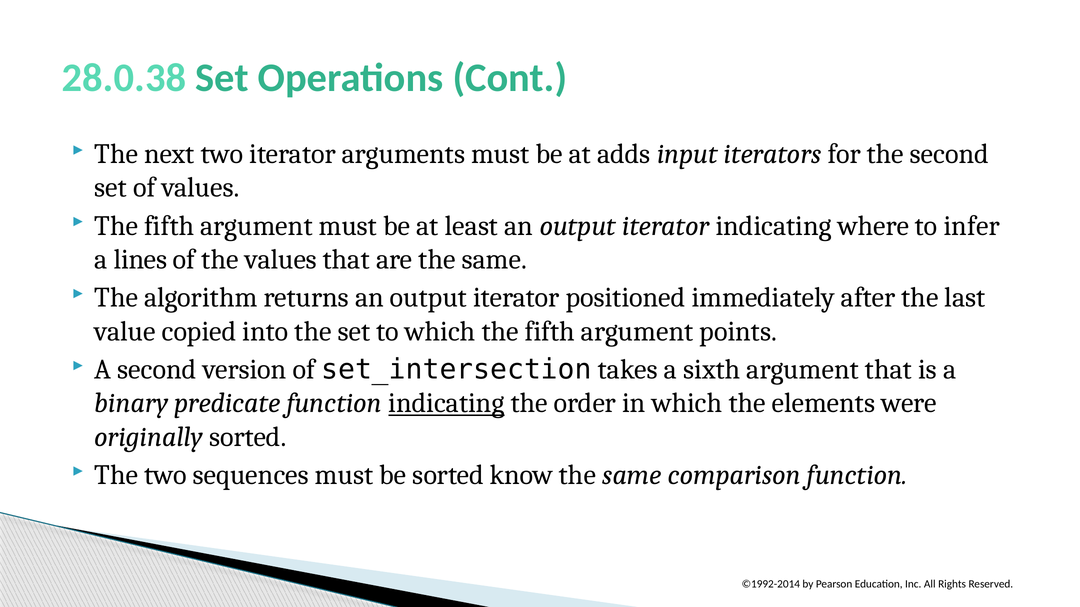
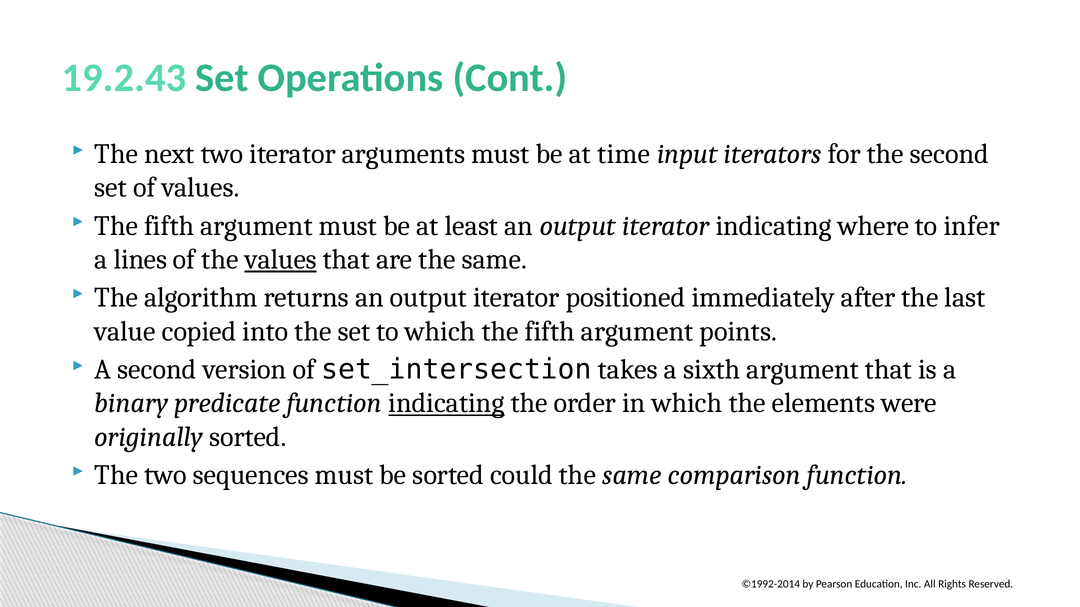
28.0.38: 28.0.38 -> 19.2.43
adds: adds -> time
values at (281, 260) underline: none -> present
know: know -> could
